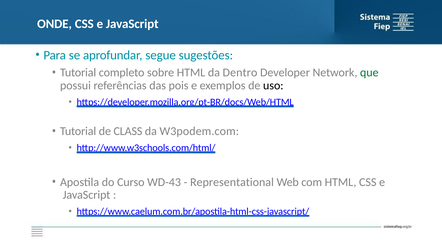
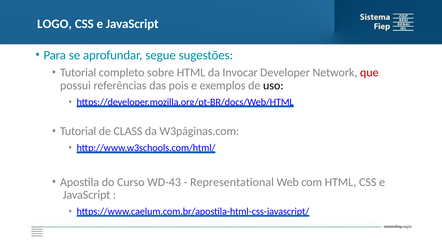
ONDE: ONDE -> LOGO
Dentro: Dentro -> Invocar
que colour: green -> red
W3podem.com: W3podem.com -> W3páginas.com
